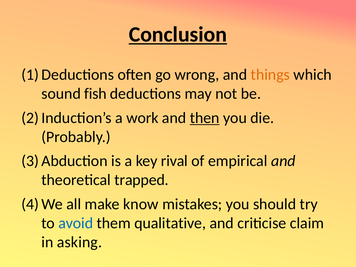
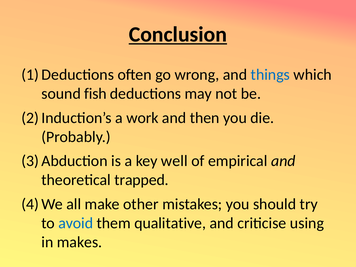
things colour: orange -> blue
then underline: present -> none
rival: rival -> well
know: know -> other
claim: claim -> using
asking: asking -> makes
